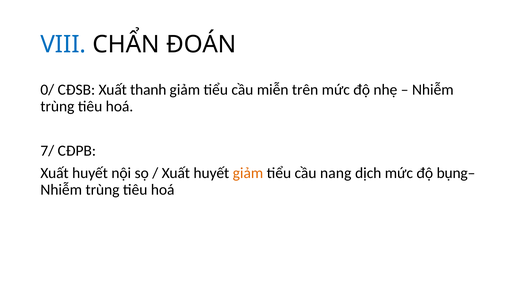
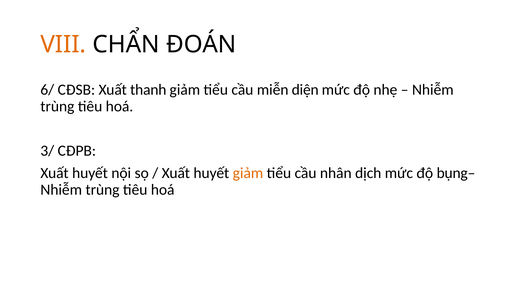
VIII colour: blue -> orange
0/: 0/ -> 6/
trên: trên -> diện
7/: 7/ -> 3/
nang: nang -> nhân
